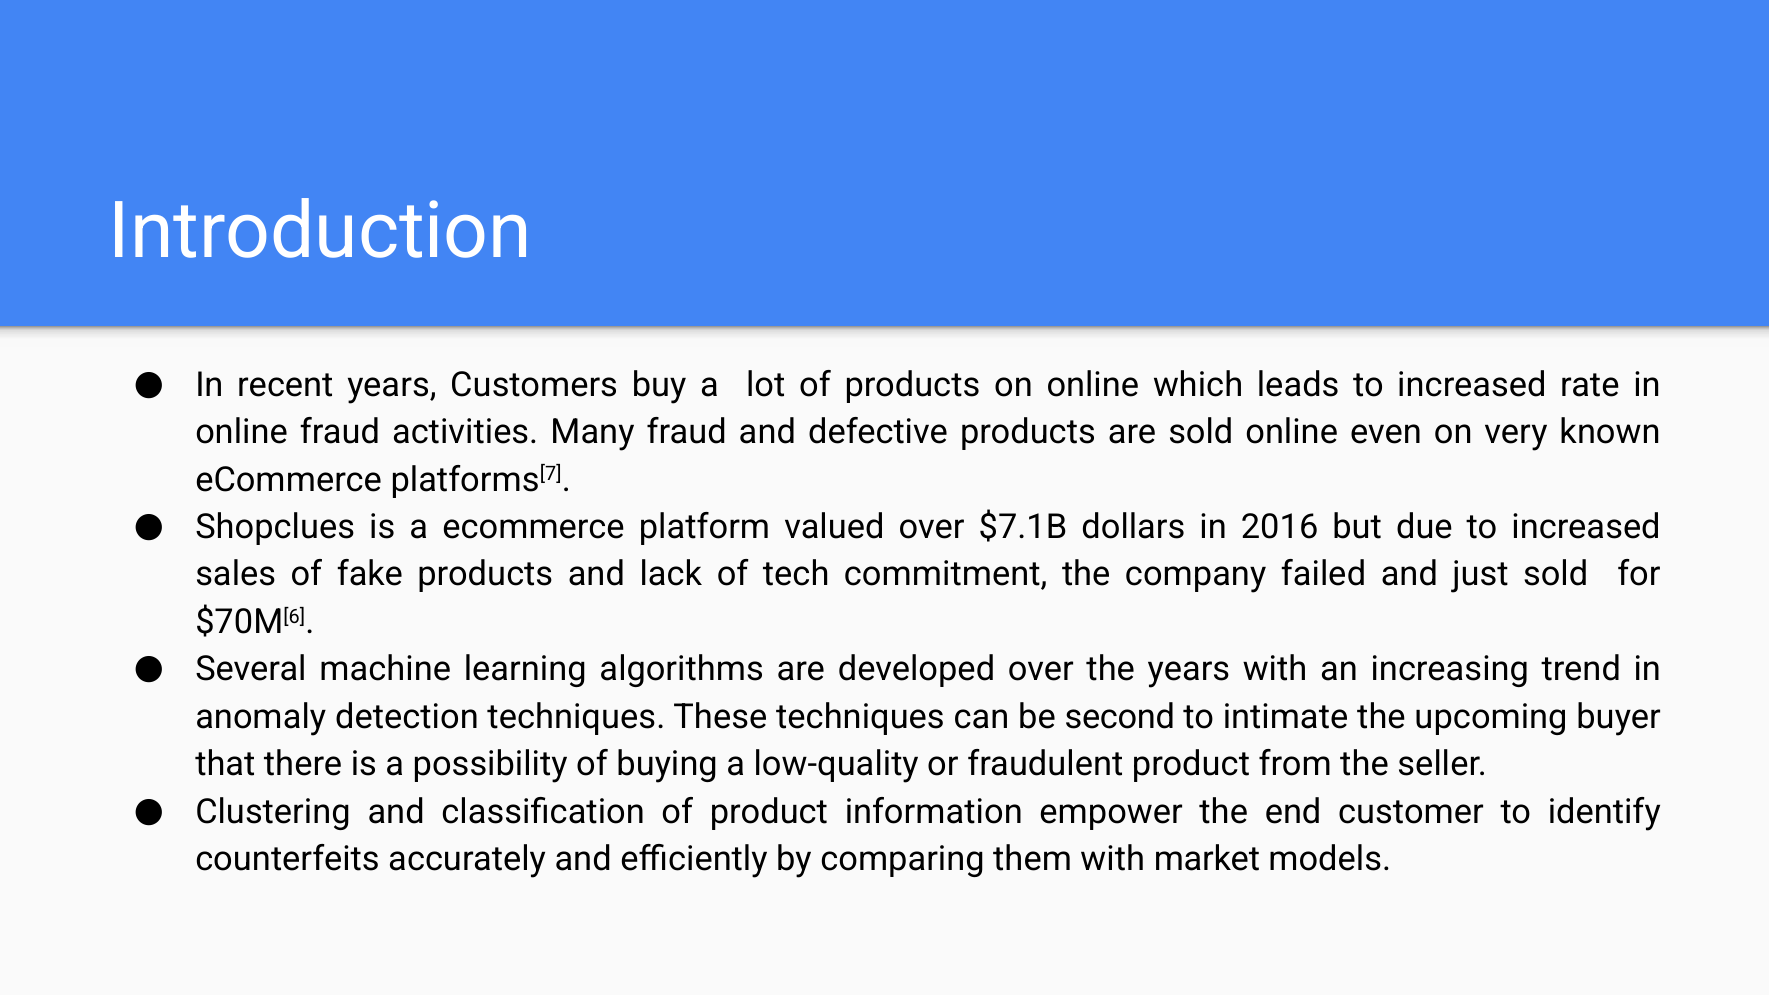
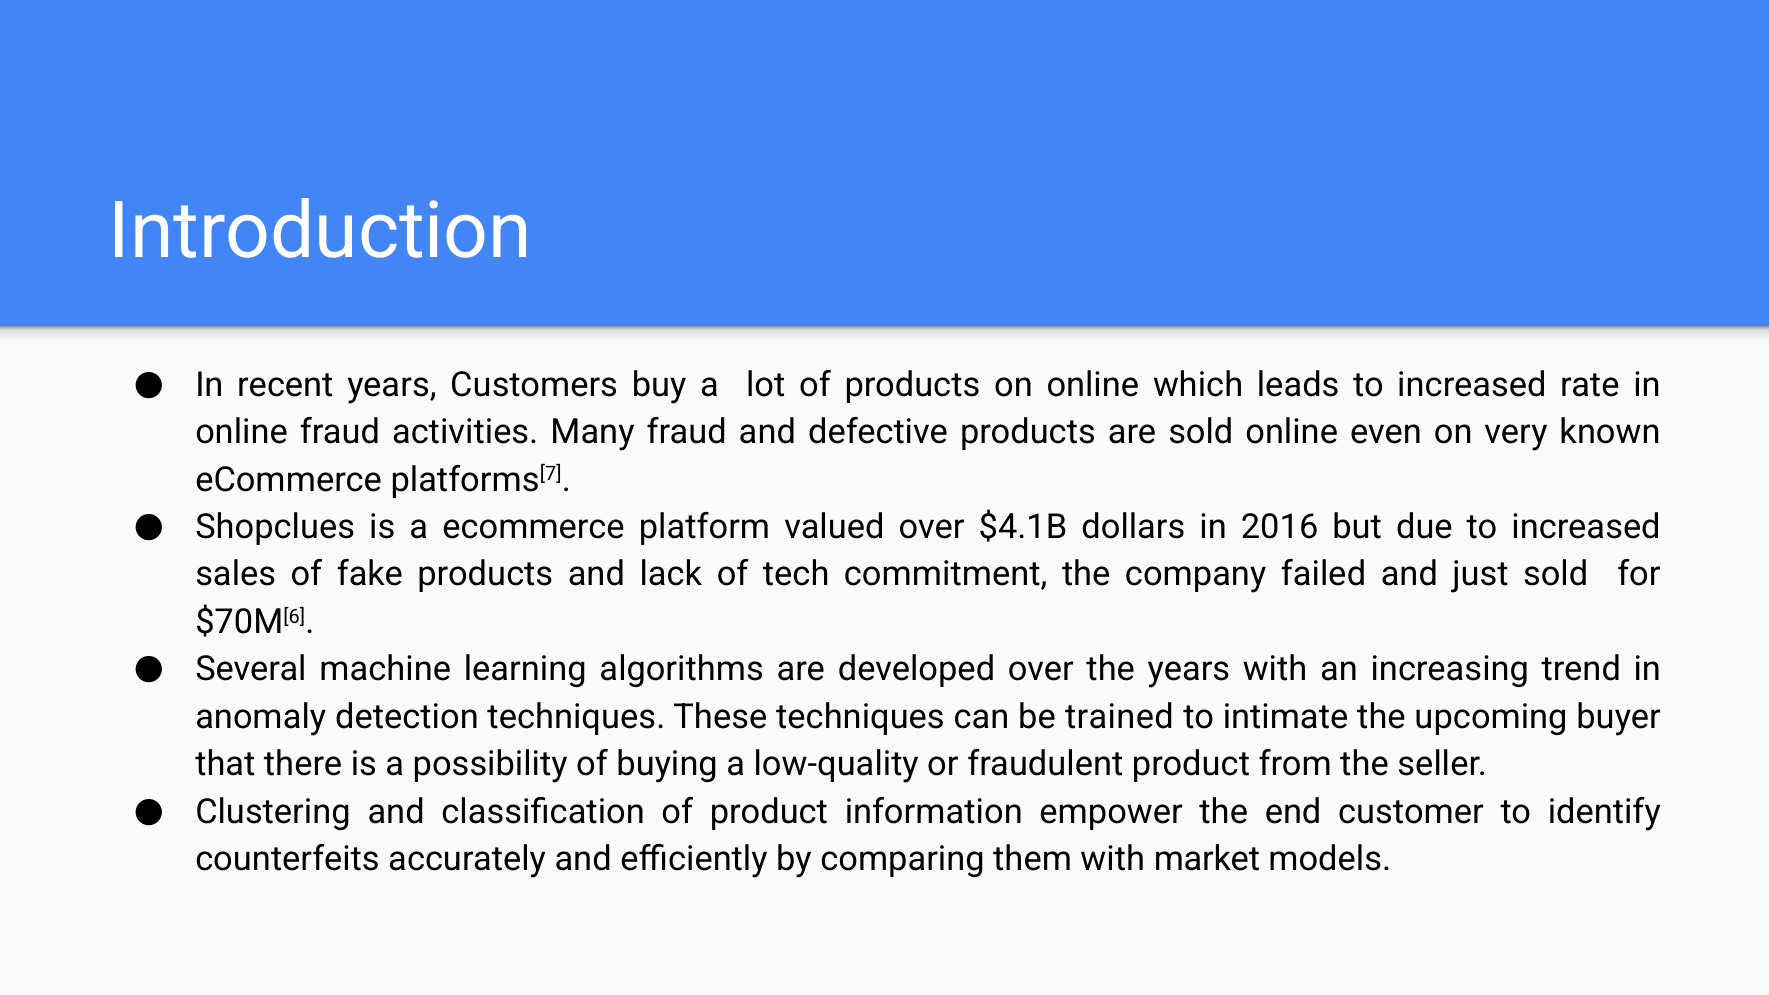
$7.1B: $7.1B -> $4.1B
second: second -> trained
